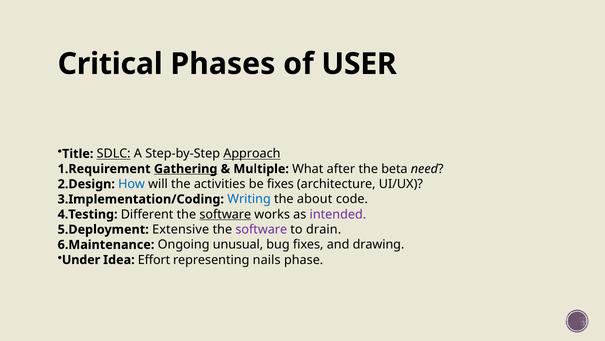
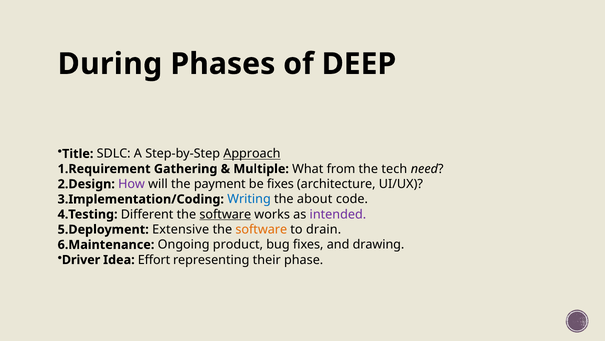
Critical: Critical -> During
USER: USER -> DEEP
SDLC underline: present -> none
Gathering underline: present -> none
after: after -> from
beta: beta -> tech
How colour: blue -> purple
activities: activities -> payment
software at (261, 229) colour: purple -> orange
unusual: unusual -> product
Under: Under -> Driver
nails: nails -> their
